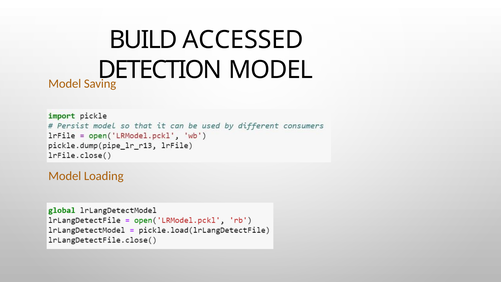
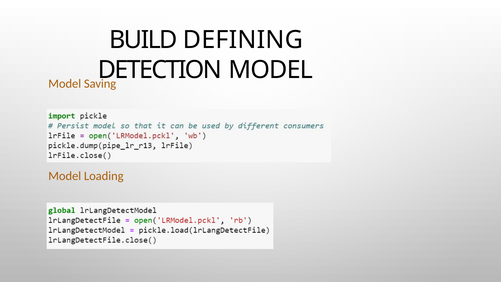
ACCESSED: ACCESSED -> DEFINING
